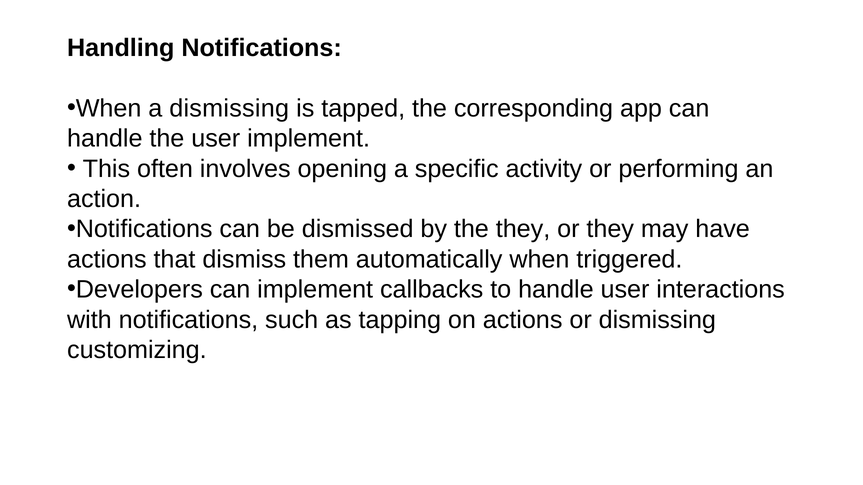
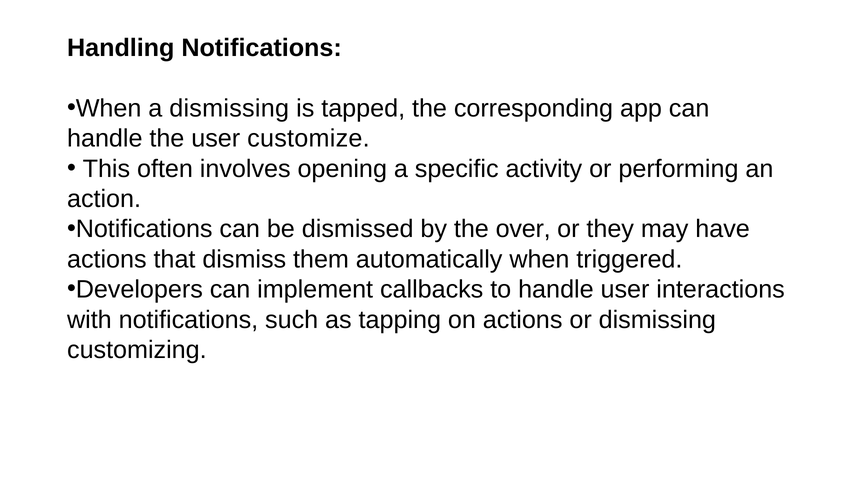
user implement: implement -> customize
the they: they -> over
